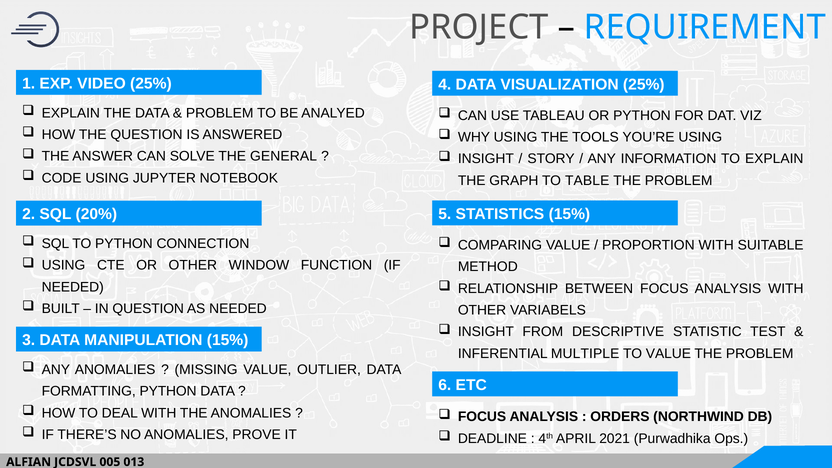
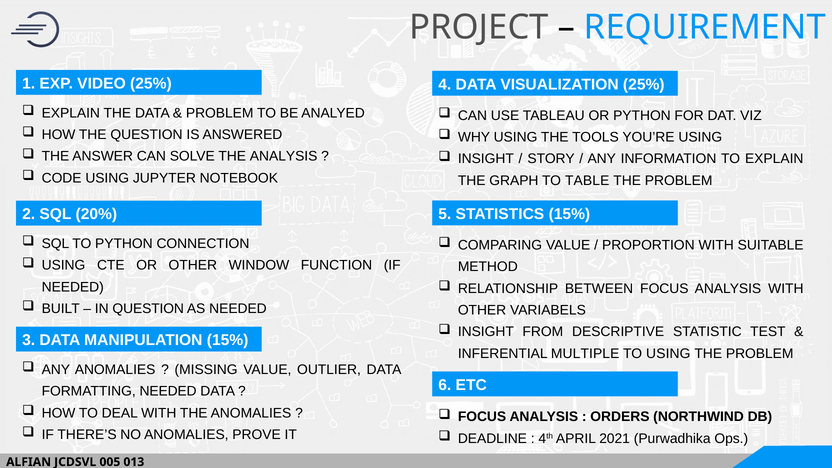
THE GENERAL: GENERAL -> ANALYSIS
TO VALUE: VALUE -> USING
FORMATTING PYTHON: PYTHON -> NEEDED
